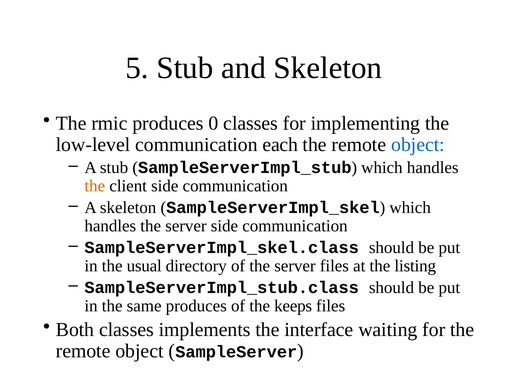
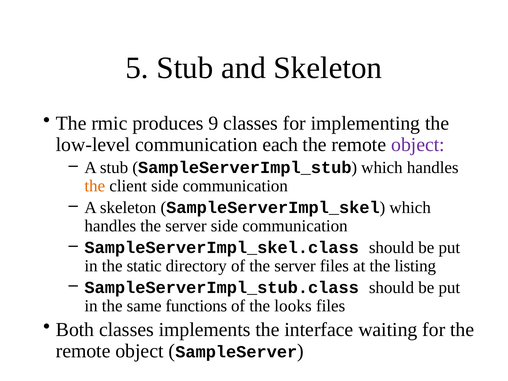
0: 0 -> 9
object at (418, 144) colour: blue -> purple
usual: usual -> static
same produces: produces -> functions
keeps: keeps -> looks
